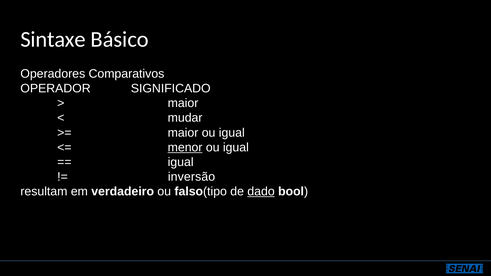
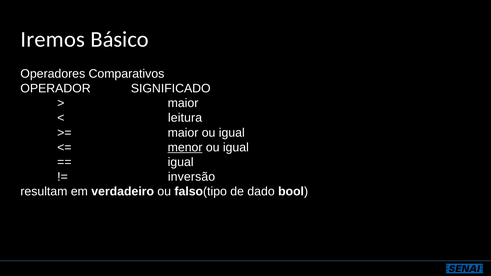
Sintaxe: Sintaxe -> Iremos
mudar: mudar -> leitura
dado underline: present -> none
